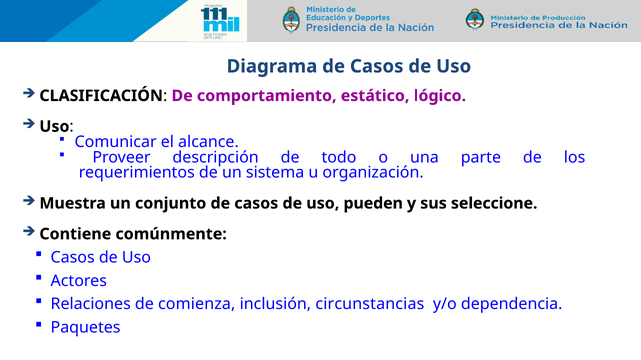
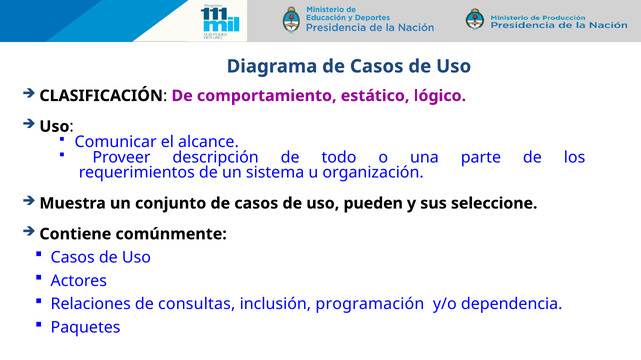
comienza: comienza -> consultas
circunstancias: circunstancias -> programación
